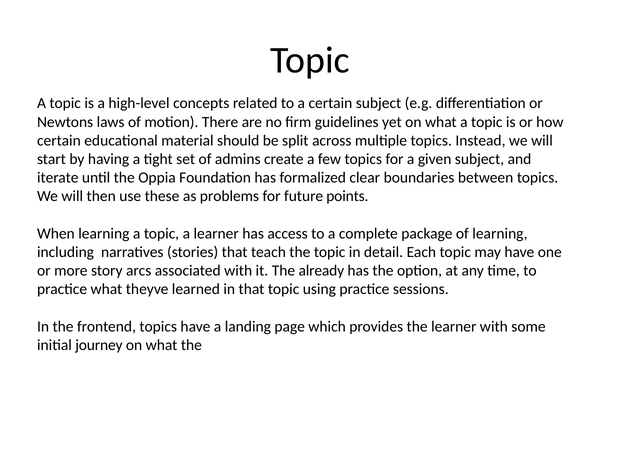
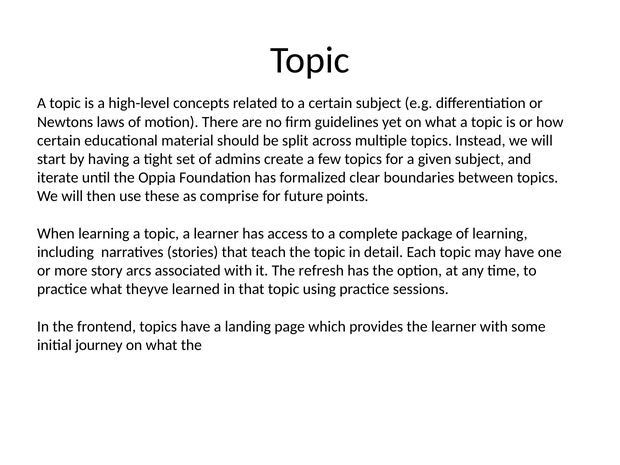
problems: problems -> comprise
already: already -> refresh
